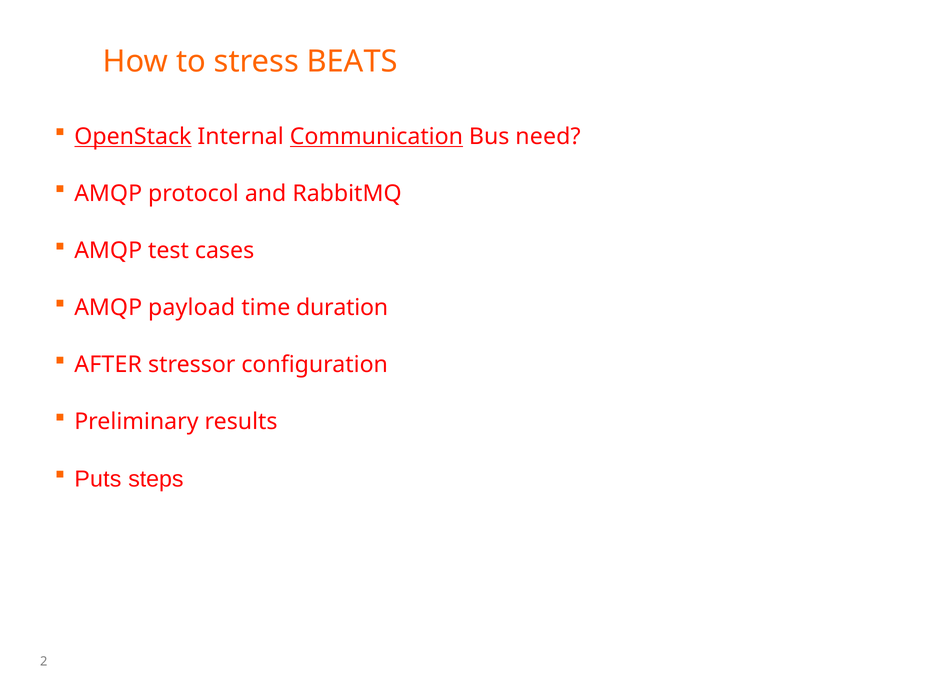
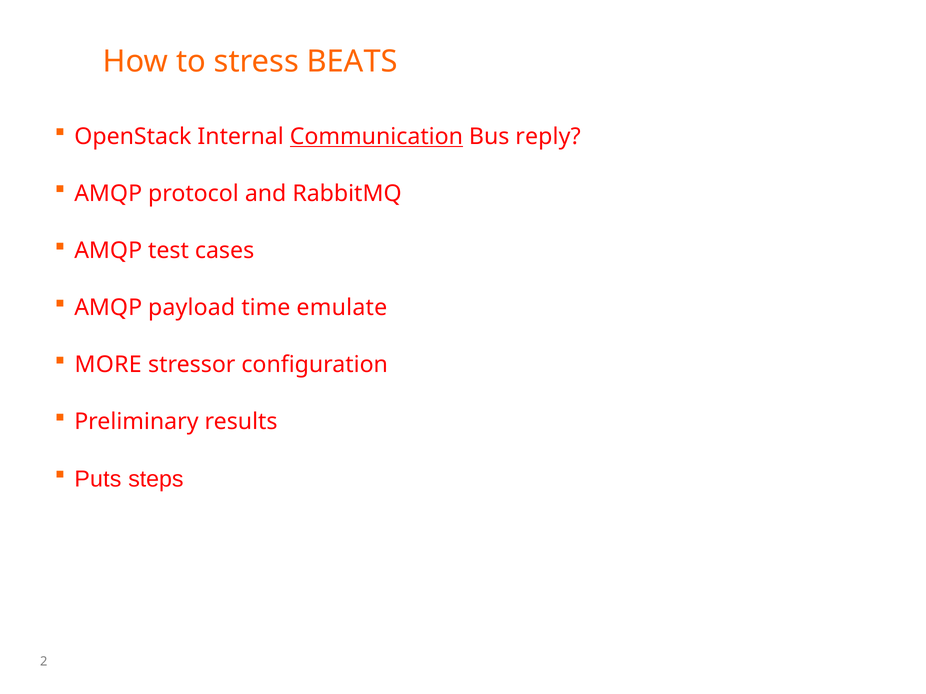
OpenStack underline: present -> none
need: need -> reply
duration: duration -> emulate
AFTER: AFTER -> MORE
